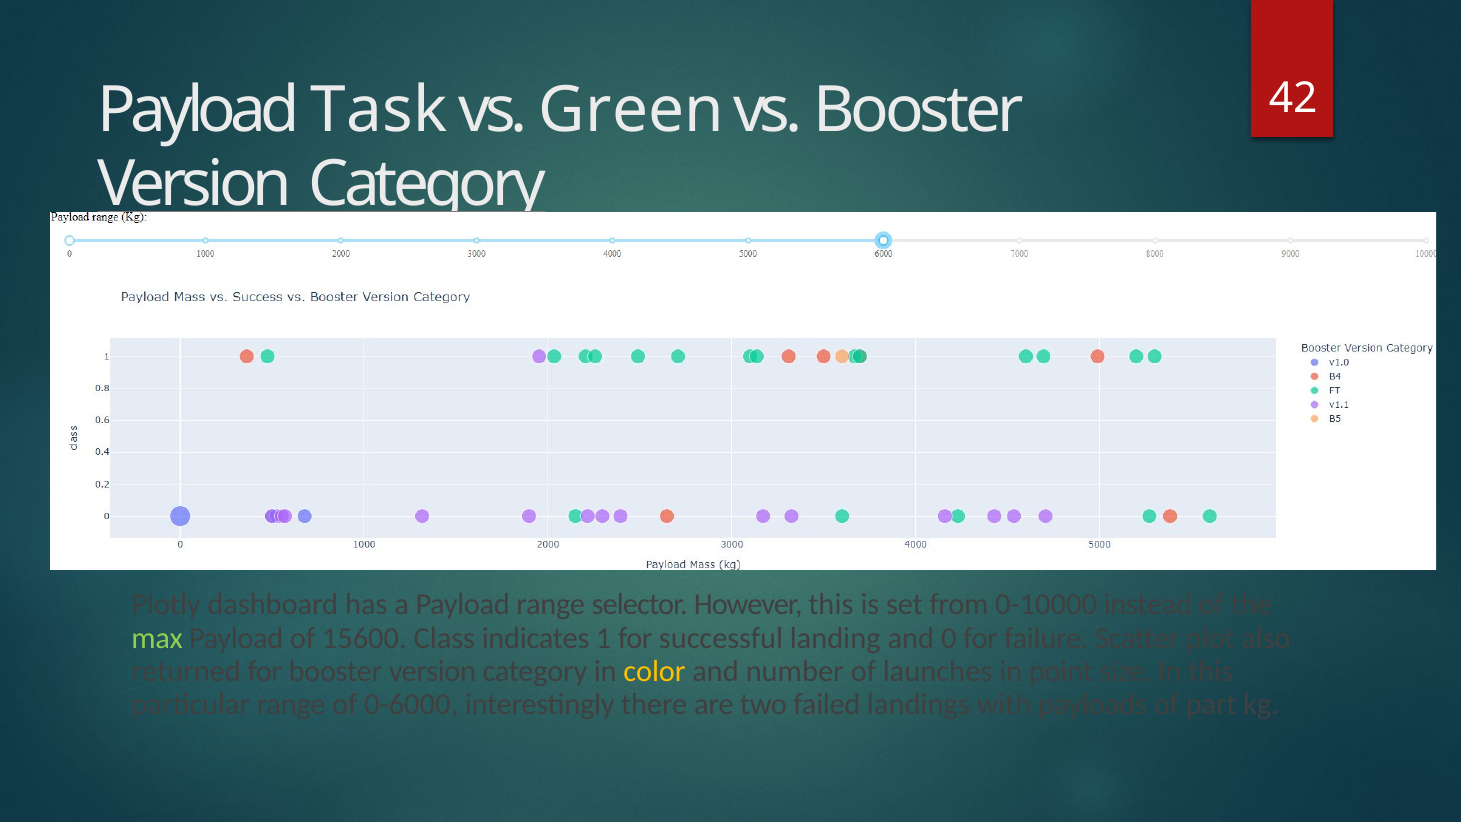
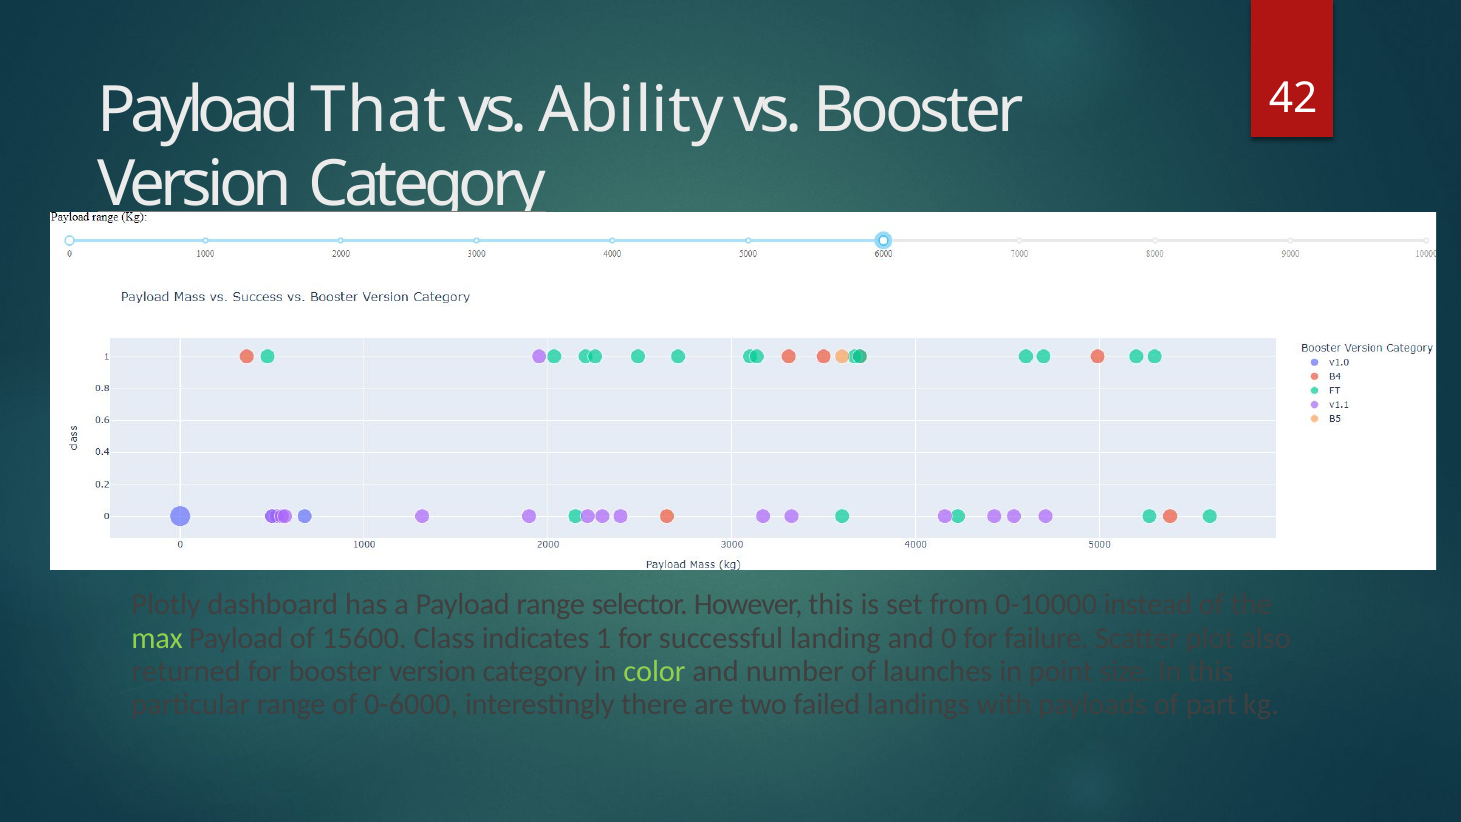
Task: Task -> That
Green: Green -> Ability
color colour: yellow -> light green
